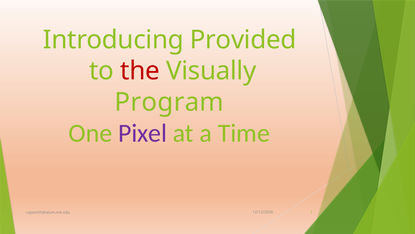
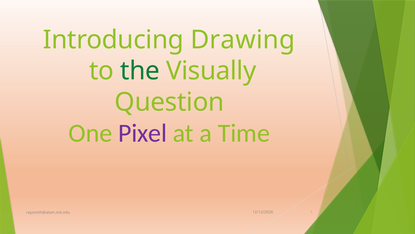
Provided: Provided -> Drawing
the colour: red -> green
Program: Program -> Question
